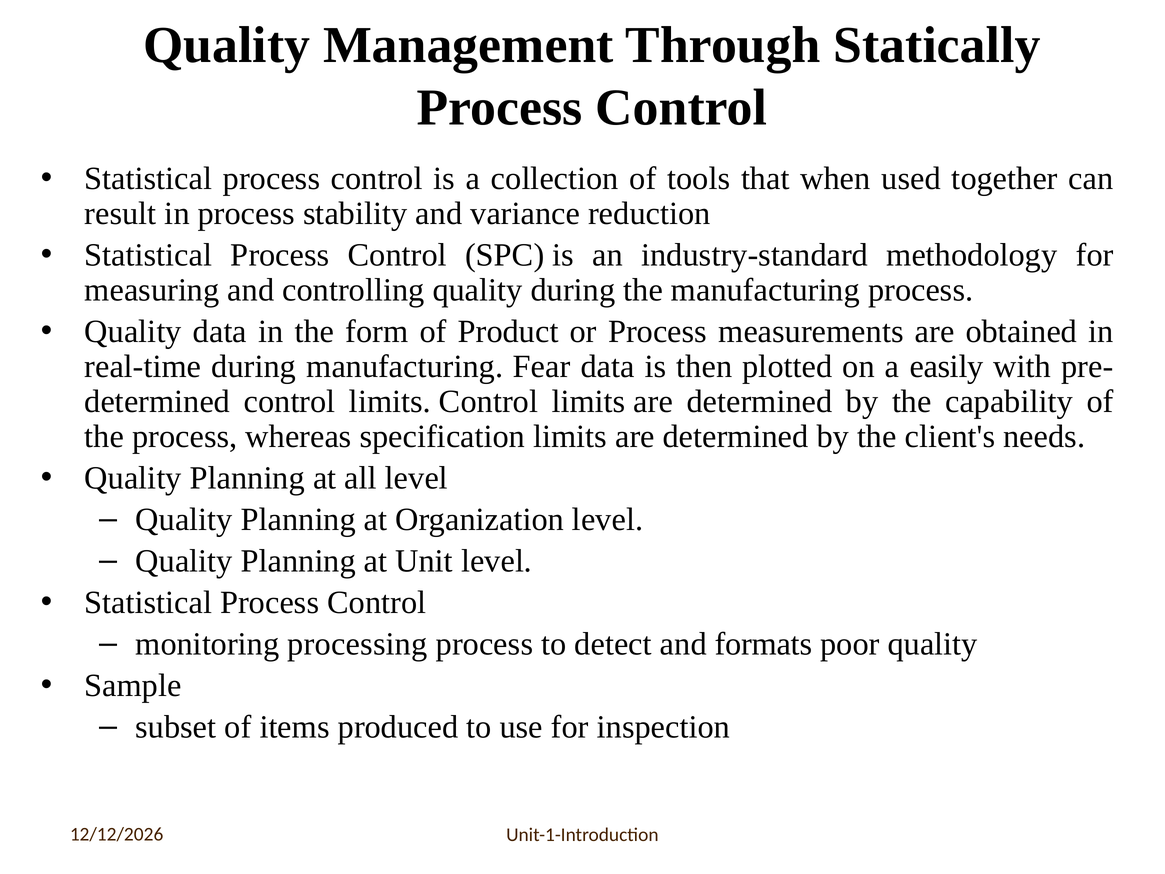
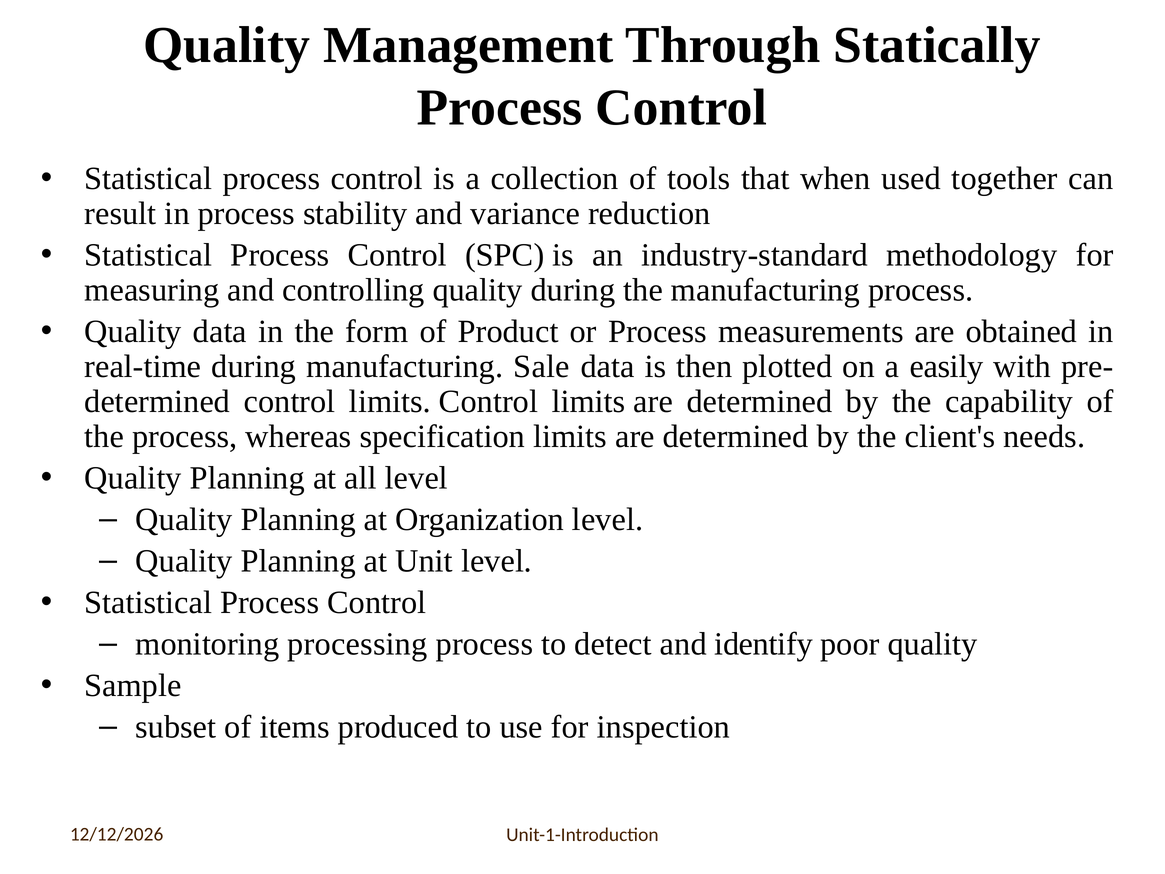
Fear: Fear -> Sale
formats: formats -> identify
